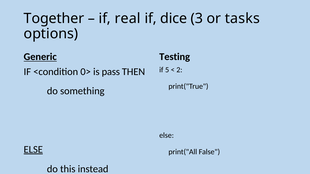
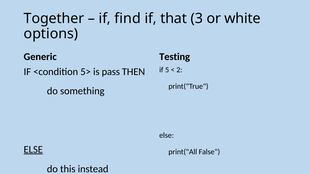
real: real -> find
dice: dice -> that
tasks: tasks -> white
Generic underline: present -> none
0>: 0> -> 5>
